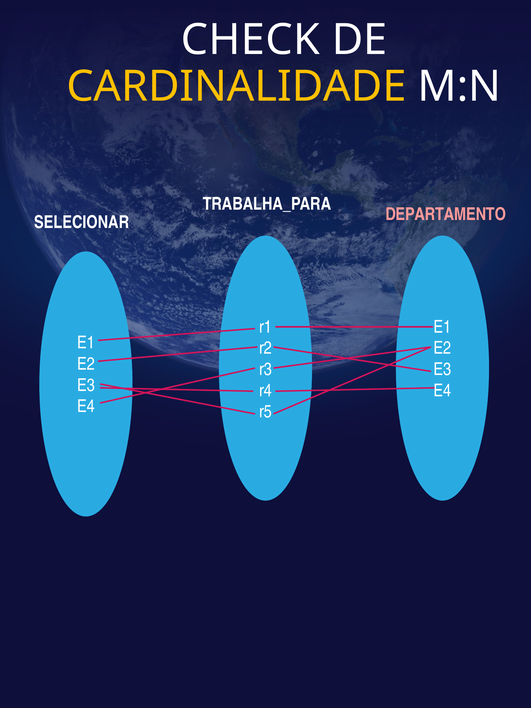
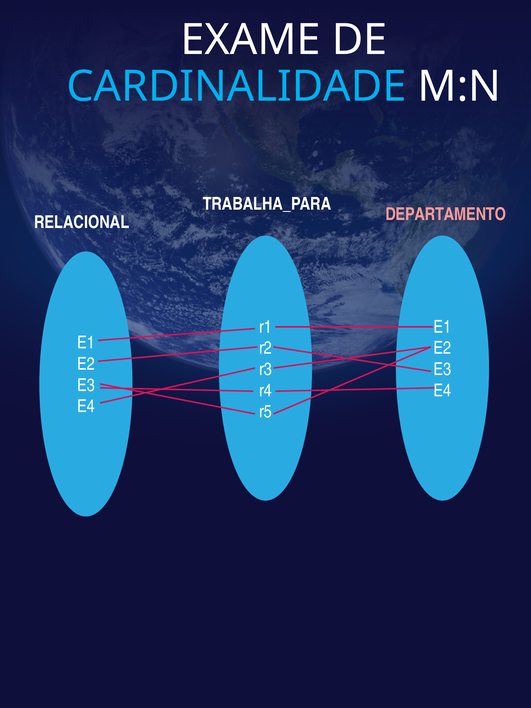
CHECK: CHECK -> EXAME
CARDINALIDADE colour: yellow -> light blue
SELECIONAR: SELECIONAR -> RELACIONAL
